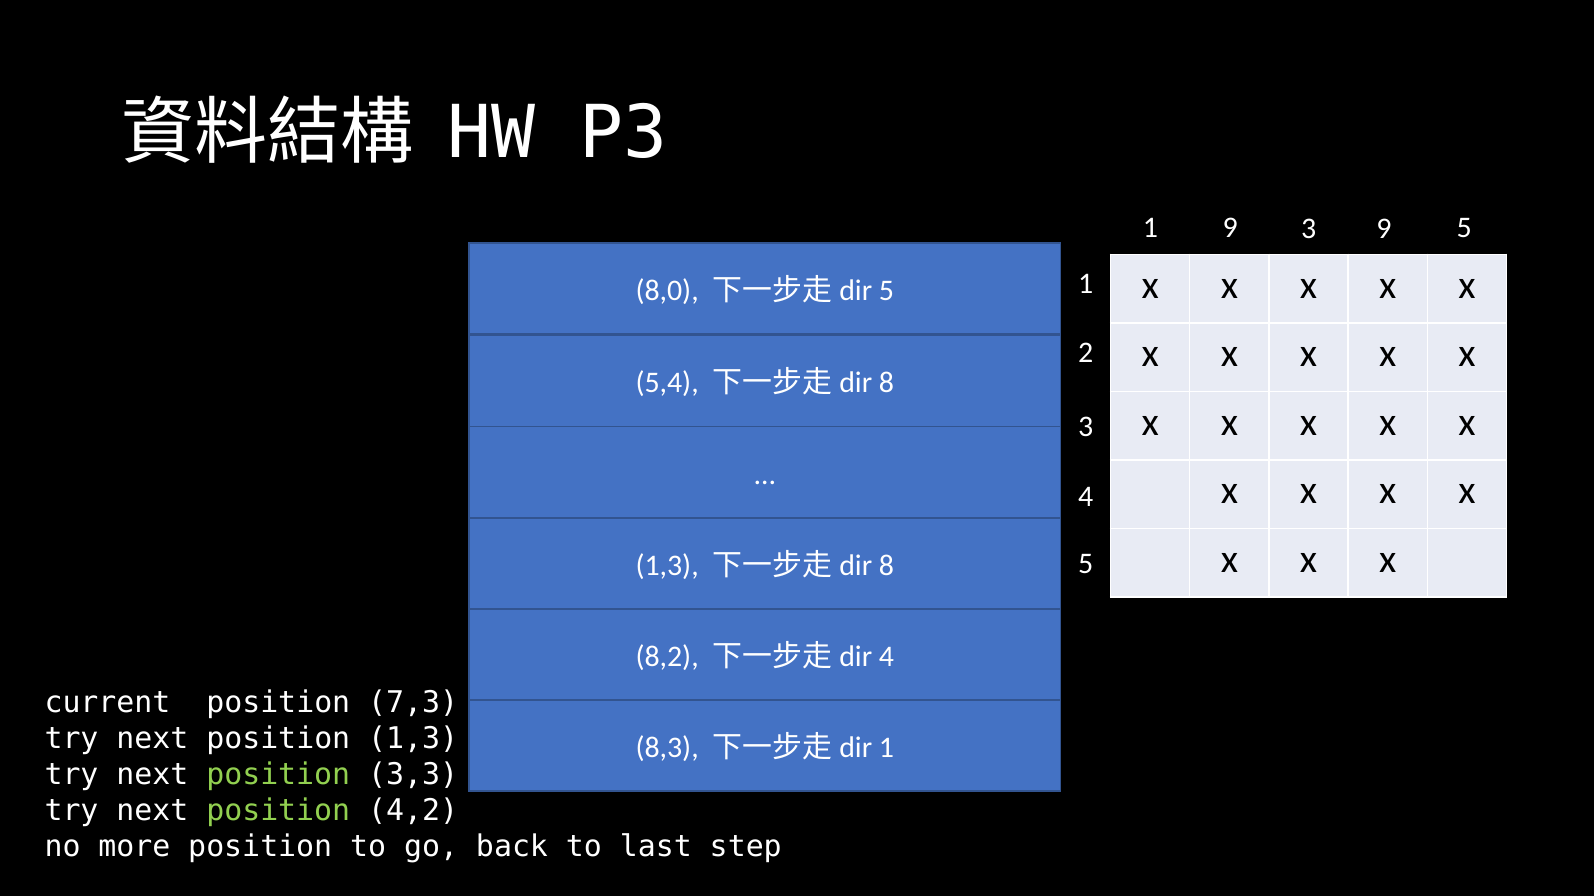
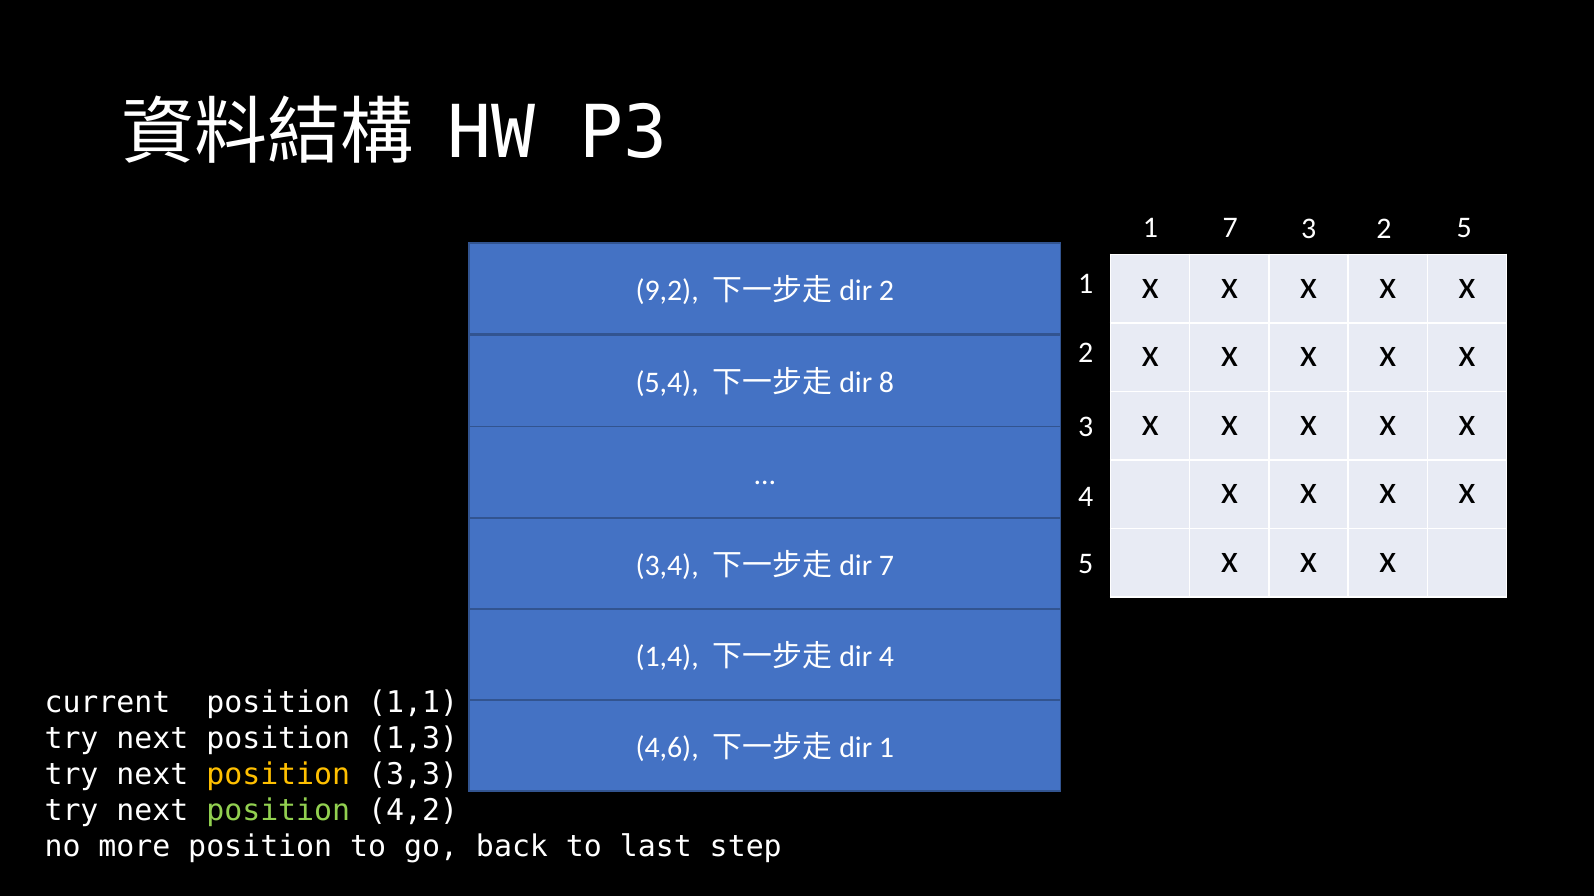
1 9: 9 -> 7
3 9: 9 -> 2
8,0: 8,0 -> 9,2
5 at (886, 291): 5 -> 2
1,3 at (667, 566): 1,3 -> 3,4
8 at (886, 566): 8 -> 7
8,2: 8,2 -> 1,4
7,3: 7,3 -> 1,1
8,3: 8,3 -> 4,6
position at (278, 775) colour: light green -> yellow
